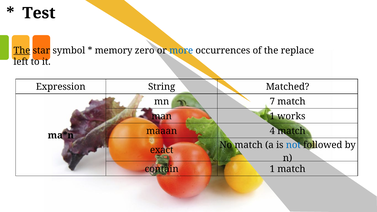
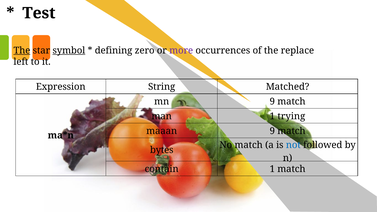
symbol underline: none -> present
memory: memory -> defining
more colour: blue -> purple
mn 7: 7 -> 9
works: works -> trying
maaan 4: 4 -> 9
exact: exact -> bytes
